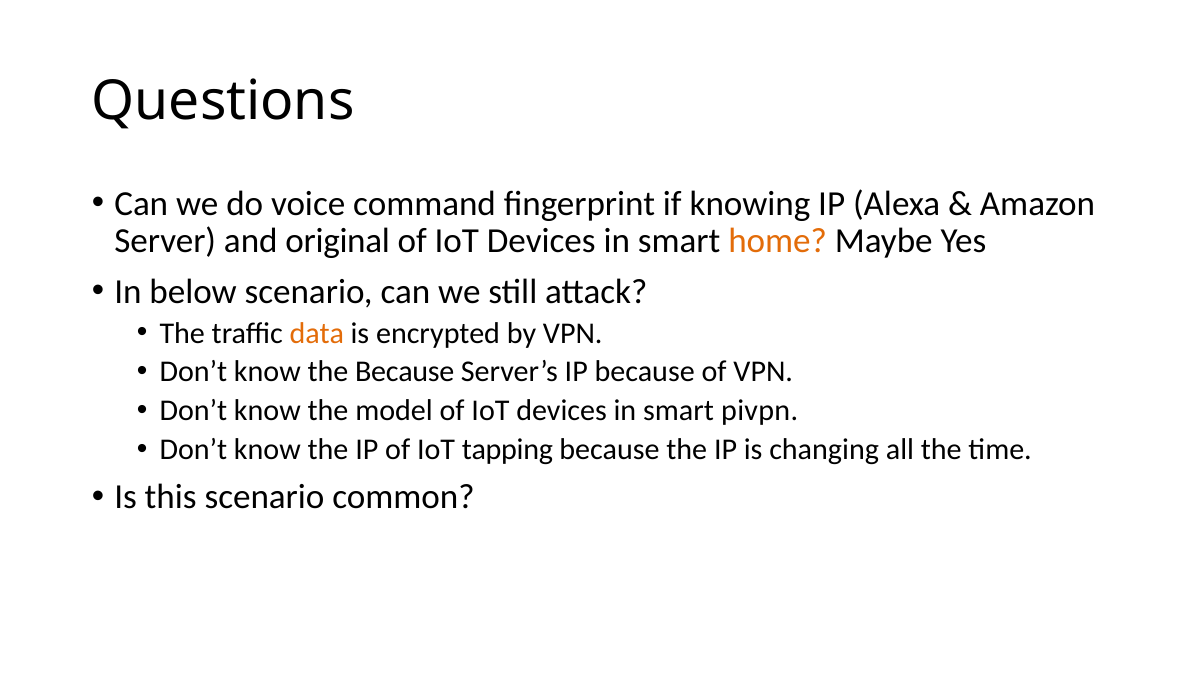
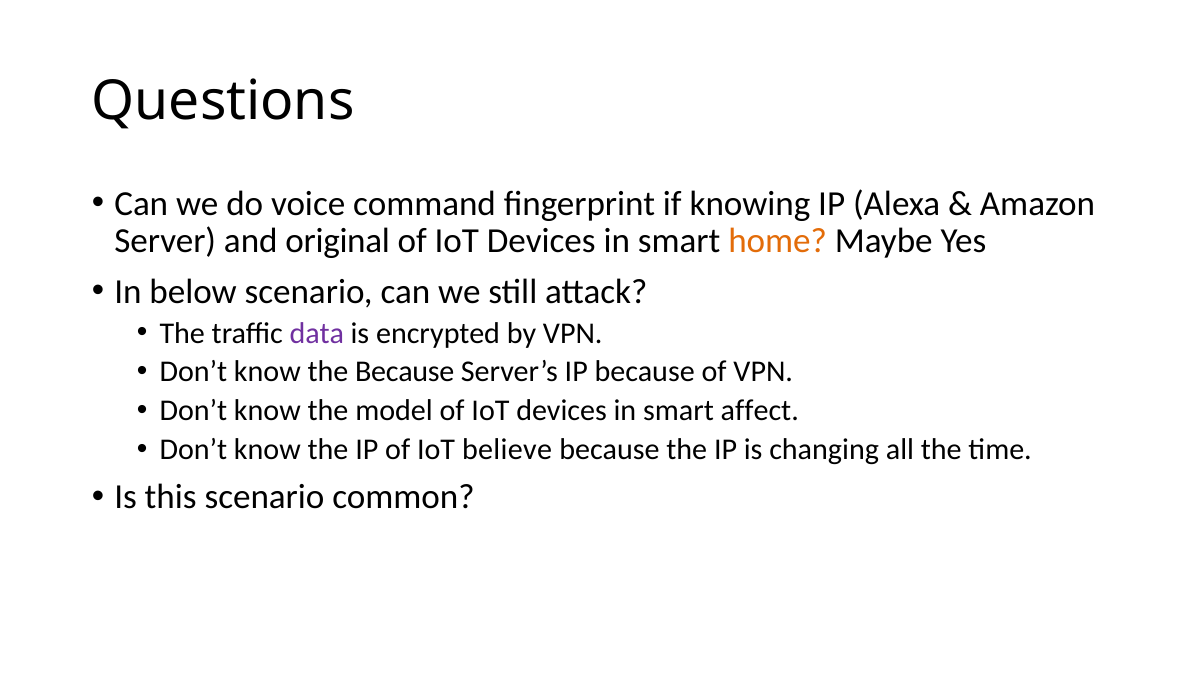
data colour: orange -> purple
pivpn: pivpn -> affect
tapping: tapping -> believe
